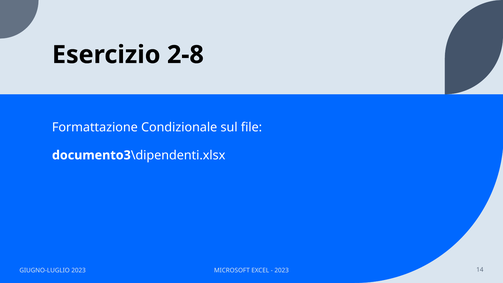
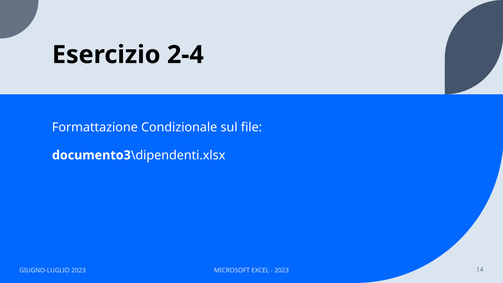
2-8: 2-8 -> 2-4
